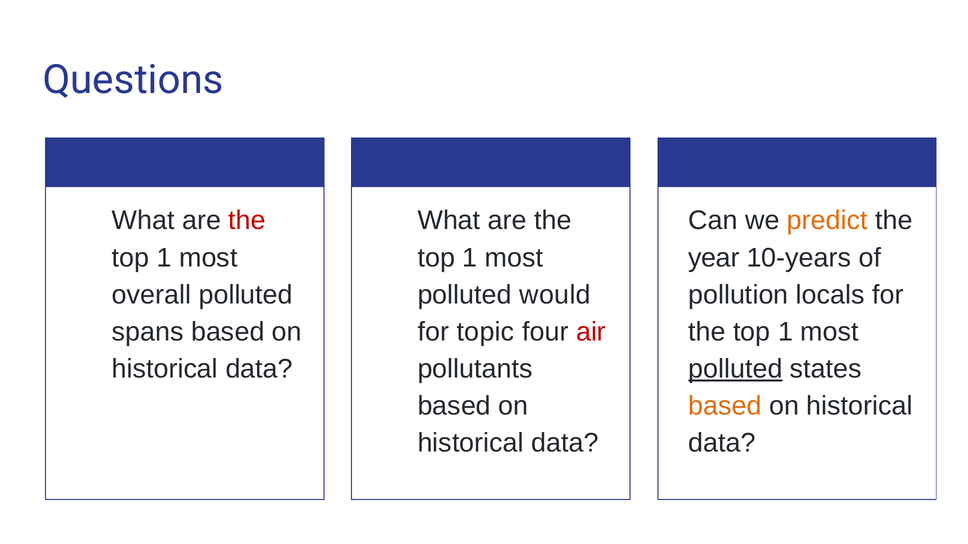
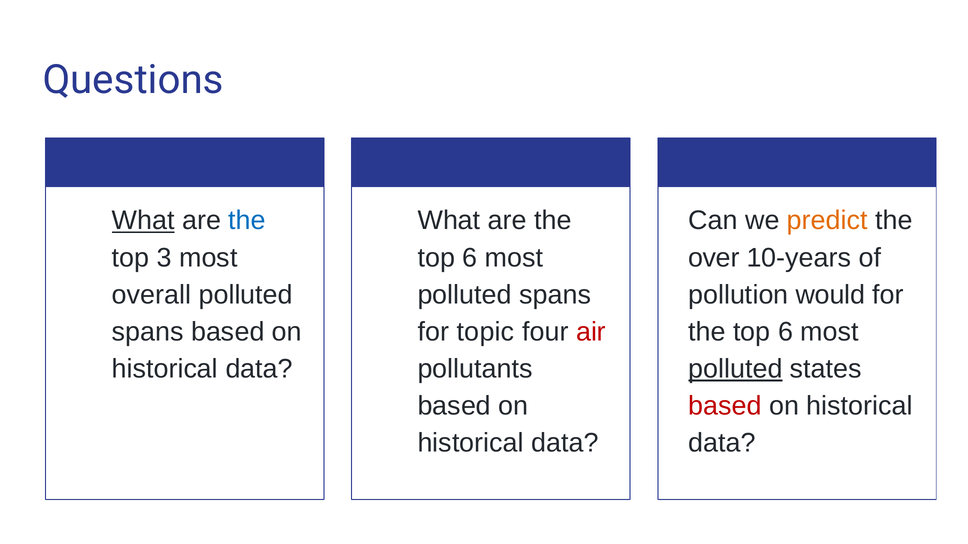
What at (143, 221) underline: none -> present
the at (247, 221) colour: red -> blue
1 at (164, 258): 1 -> 3
1 at (470, 258): 1 -> 6
year: year -> over
would at (555, 295): would -> spans
locals: locals -> would
1 at (785, 332): 1 -> 6
based at (725, 406) colour: orange -> red
